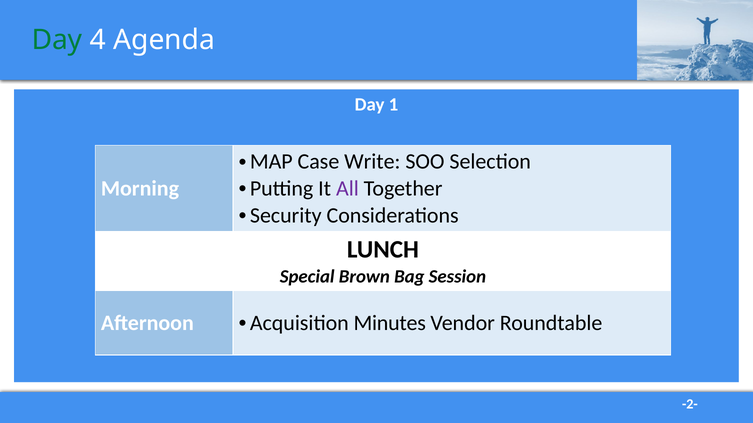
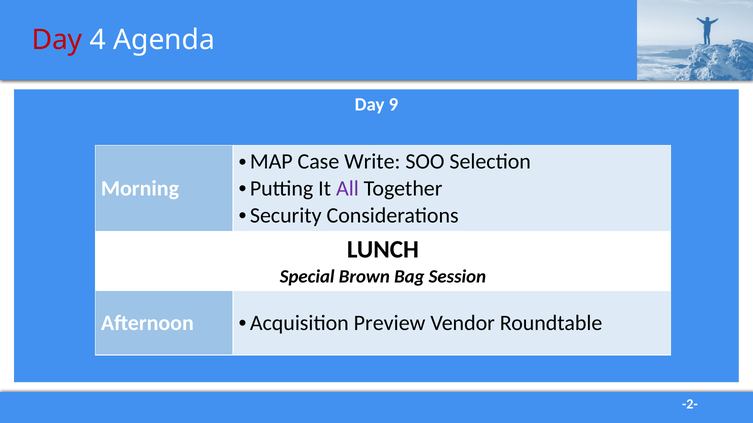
Day at (57, 40) colour: green -> red
1: 1 -> 9
Minutes: Minutes -> Preview
